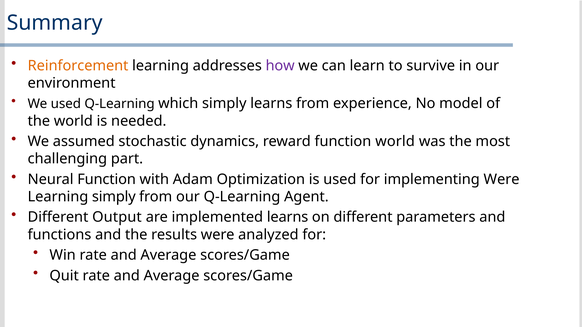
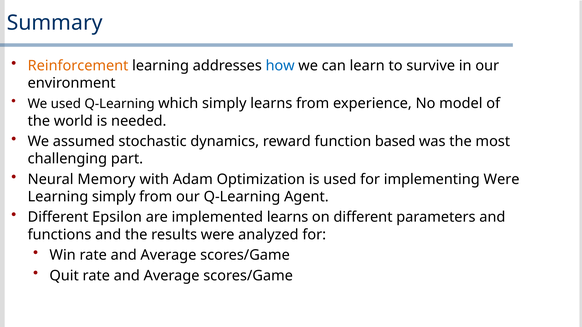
how colour: purple -> blue
function world: world -> based
Neural Function: Function -> Memory
Output: Output -> Epsilon
